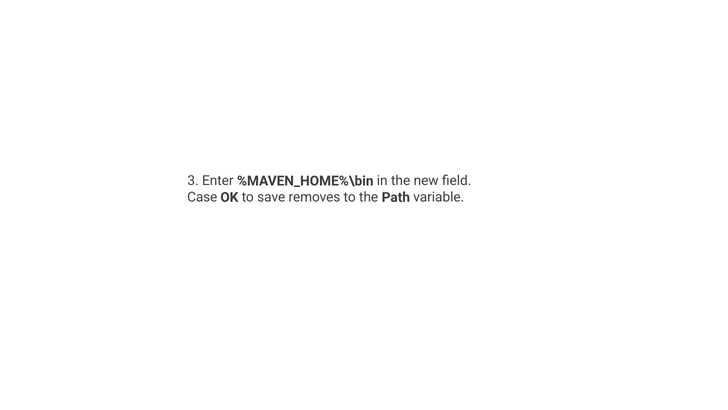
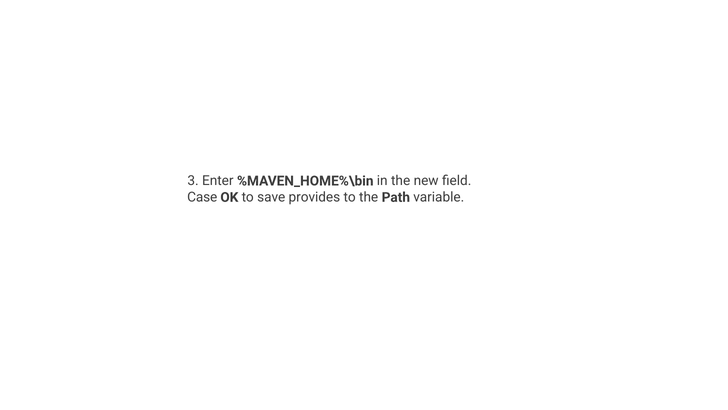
removes: removes -> provides
